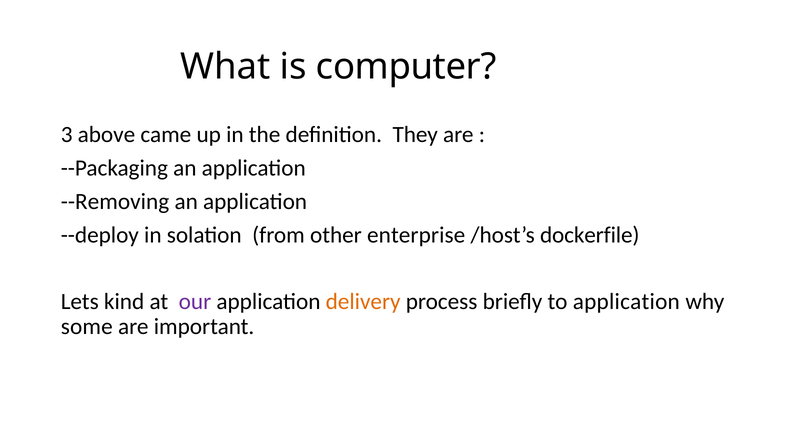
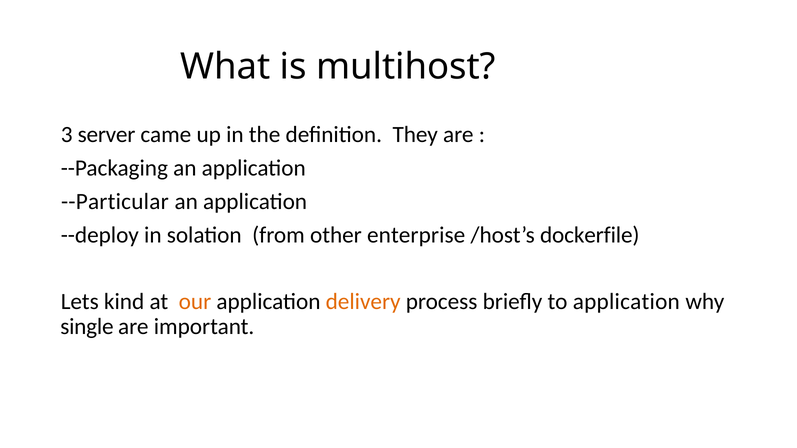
computer: computer -> multihost
above: above -> server
--Removing: --Removing -> --Particular
our colour: purple -> orange
some: some -> single
